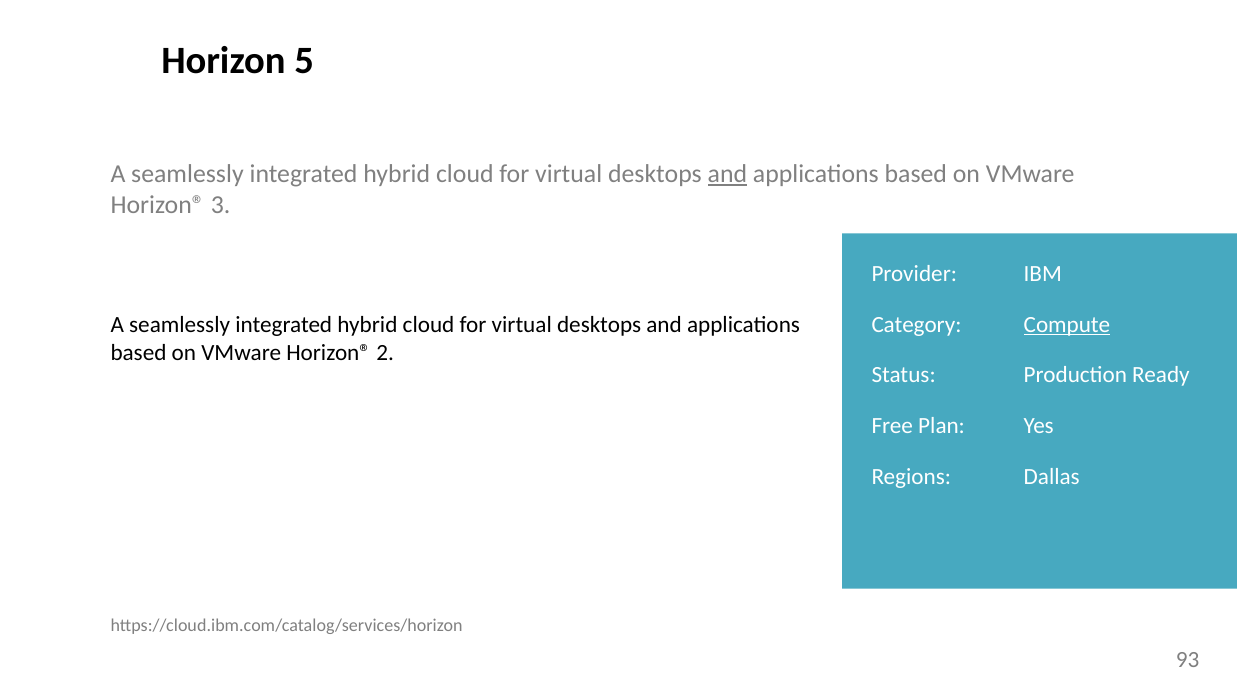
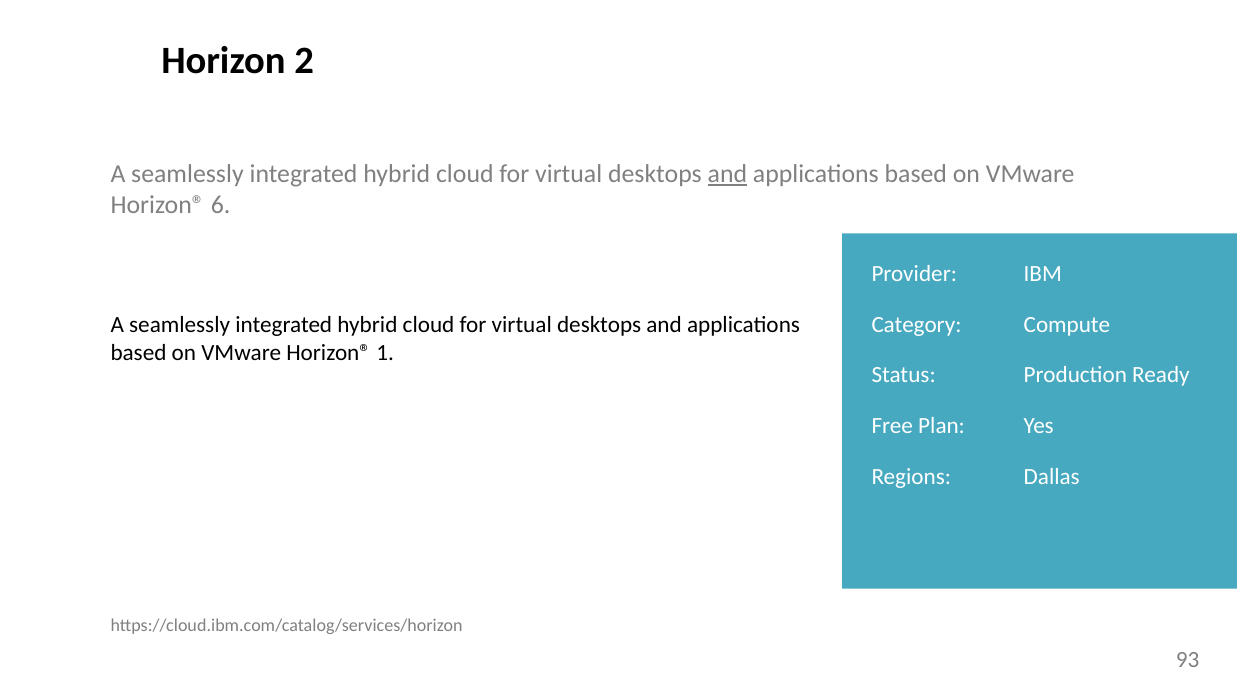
5: 5 -> 2
3: 3 -> 6
Compute underline: present -> none
2: 2 -> 1
